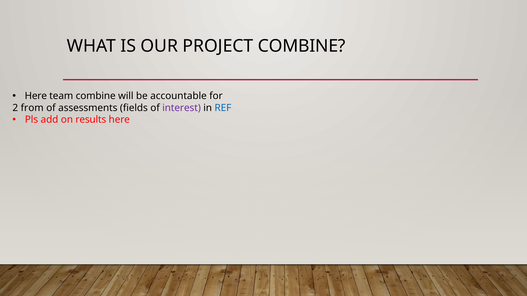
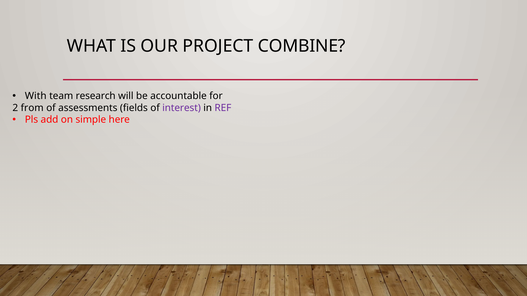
Here at (36, 96): Here -> With
team combine: combine -> research
REF colour: blue -> purple
results: results -> simple
